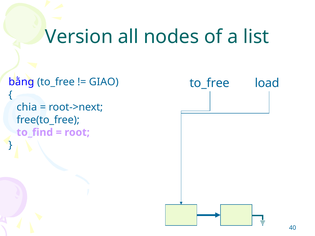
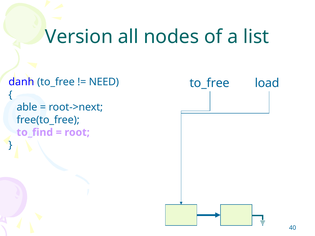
bằng: bằng -> danh
GIAO: GIAO -> NEED
chia: chia -> able
